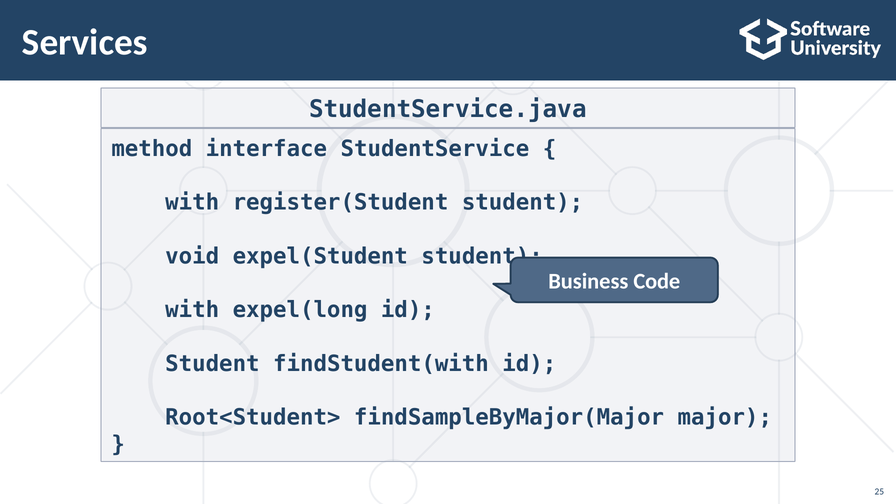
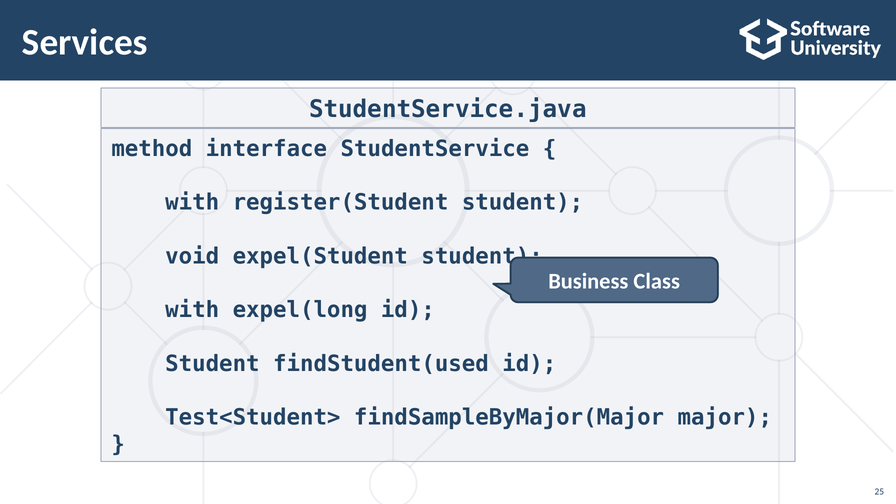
Code: Code -> Class
findStudent(with: findStudent(with -> findStudent(used
Root<Student>: Root<Student> -> Test<Student>
